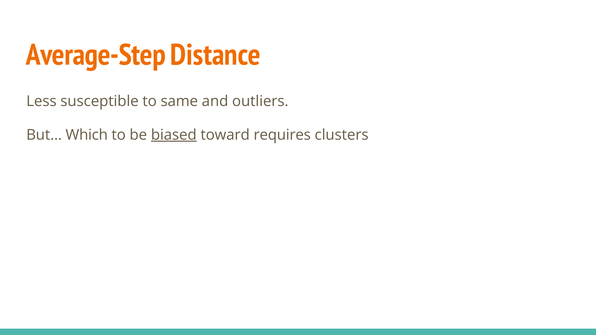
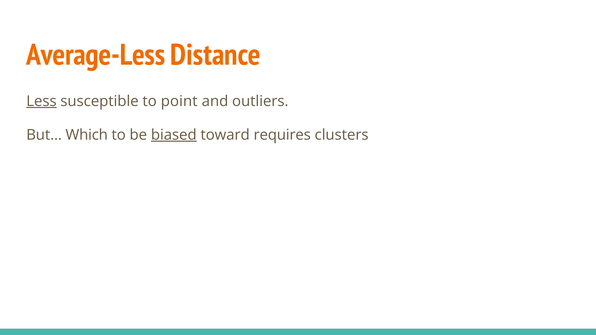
Average-Step: Average-Step -> Average-Less
Less underline: none -> present
same: same -> point
